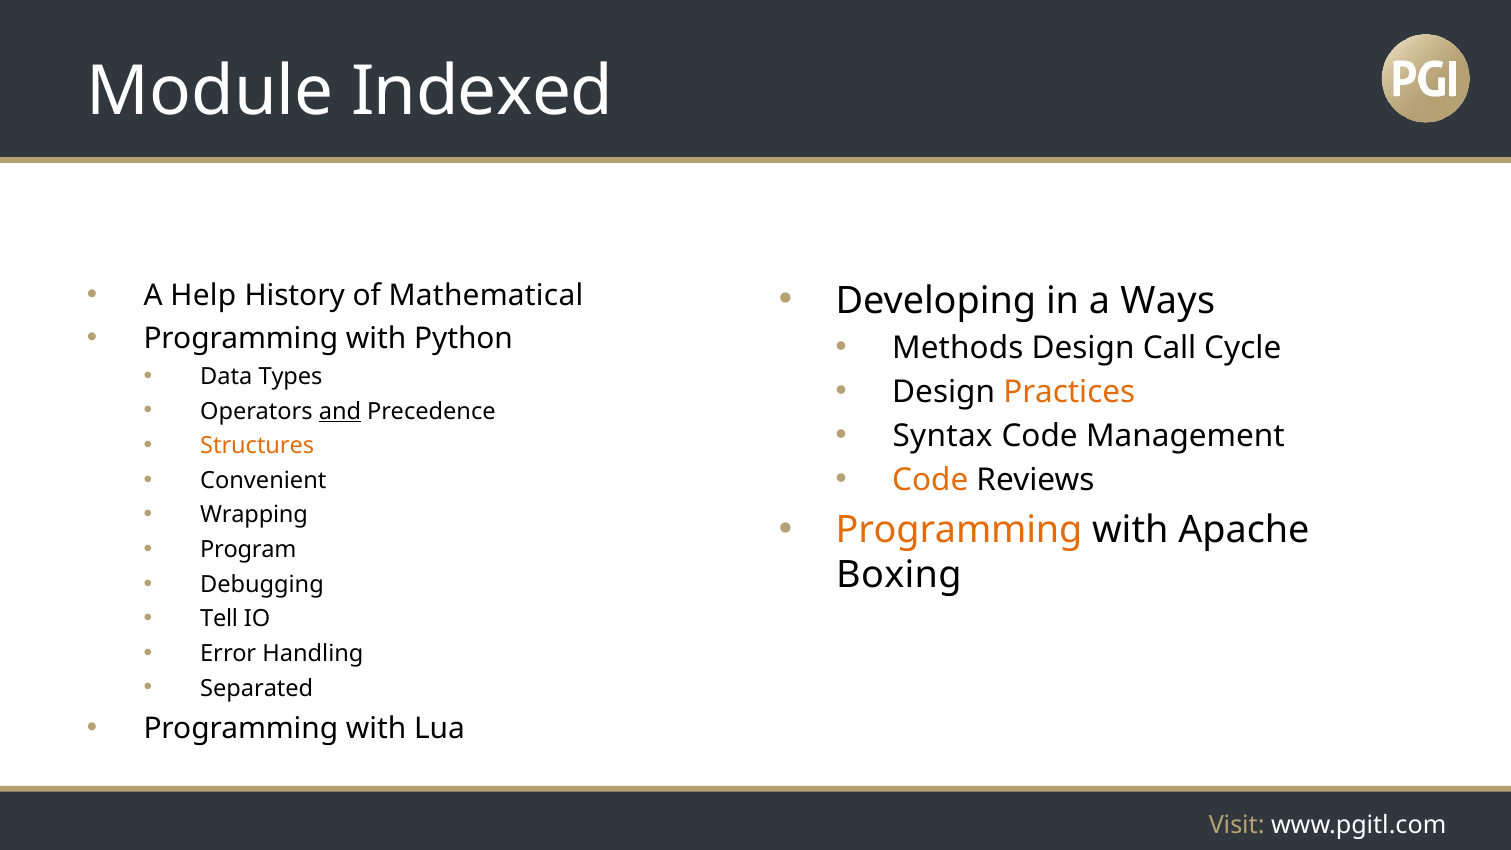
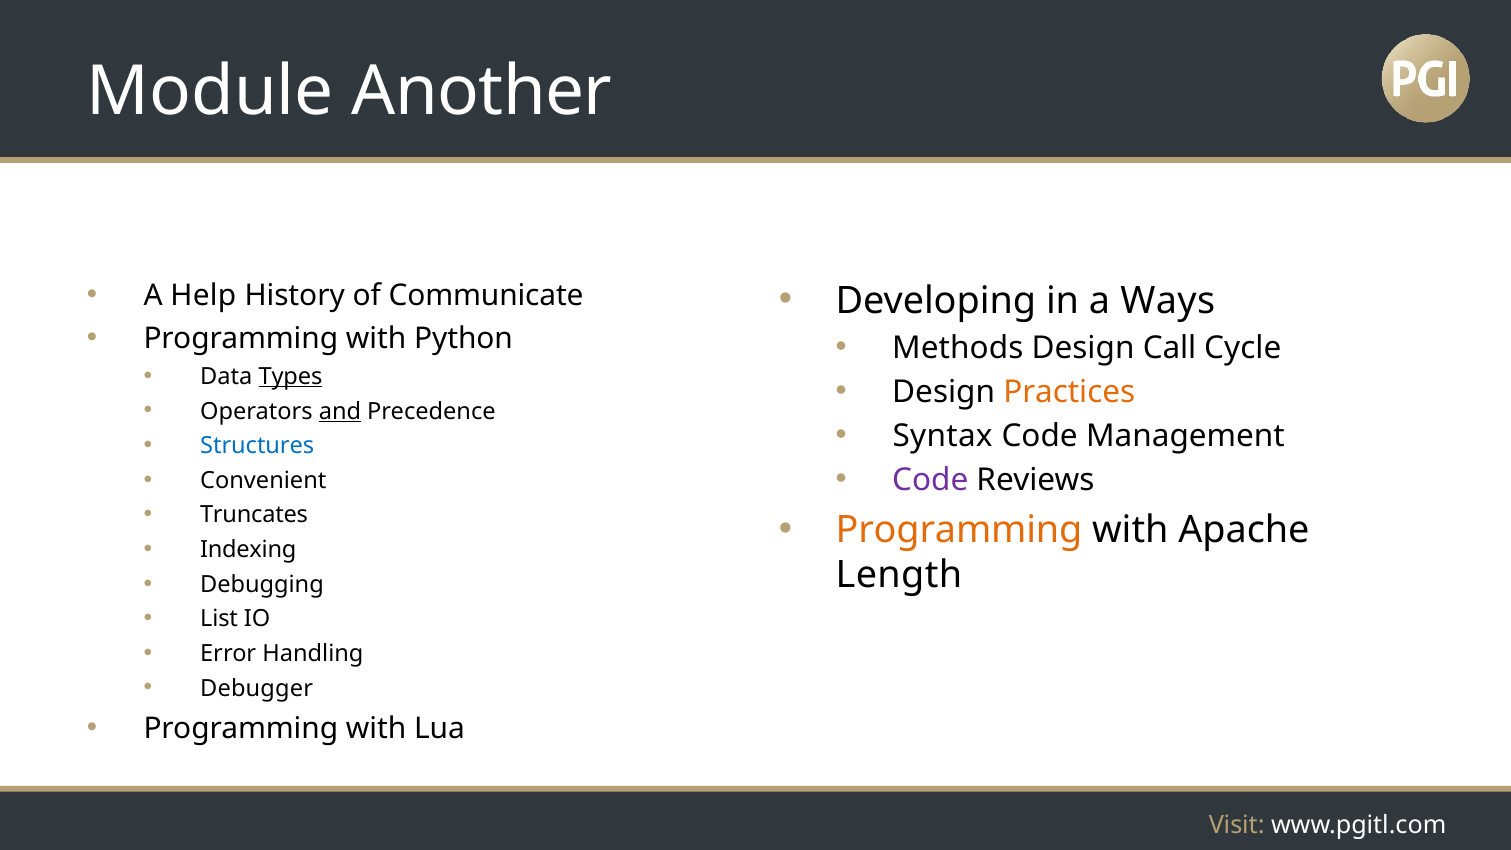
Indexed: Indexed -> Another
Mathematical: Mathematical -> Communicate
Types underline: none -> present
Structures colour: orange -> blue
Code at (930, 480) colour: orange -> purple
Wrapping: Wrapping -> Truncates
Program: Program -> Indexing
Boxing: Boxing -> Length
Tell: Tell -> List
Separated: Separated -> Debugger
